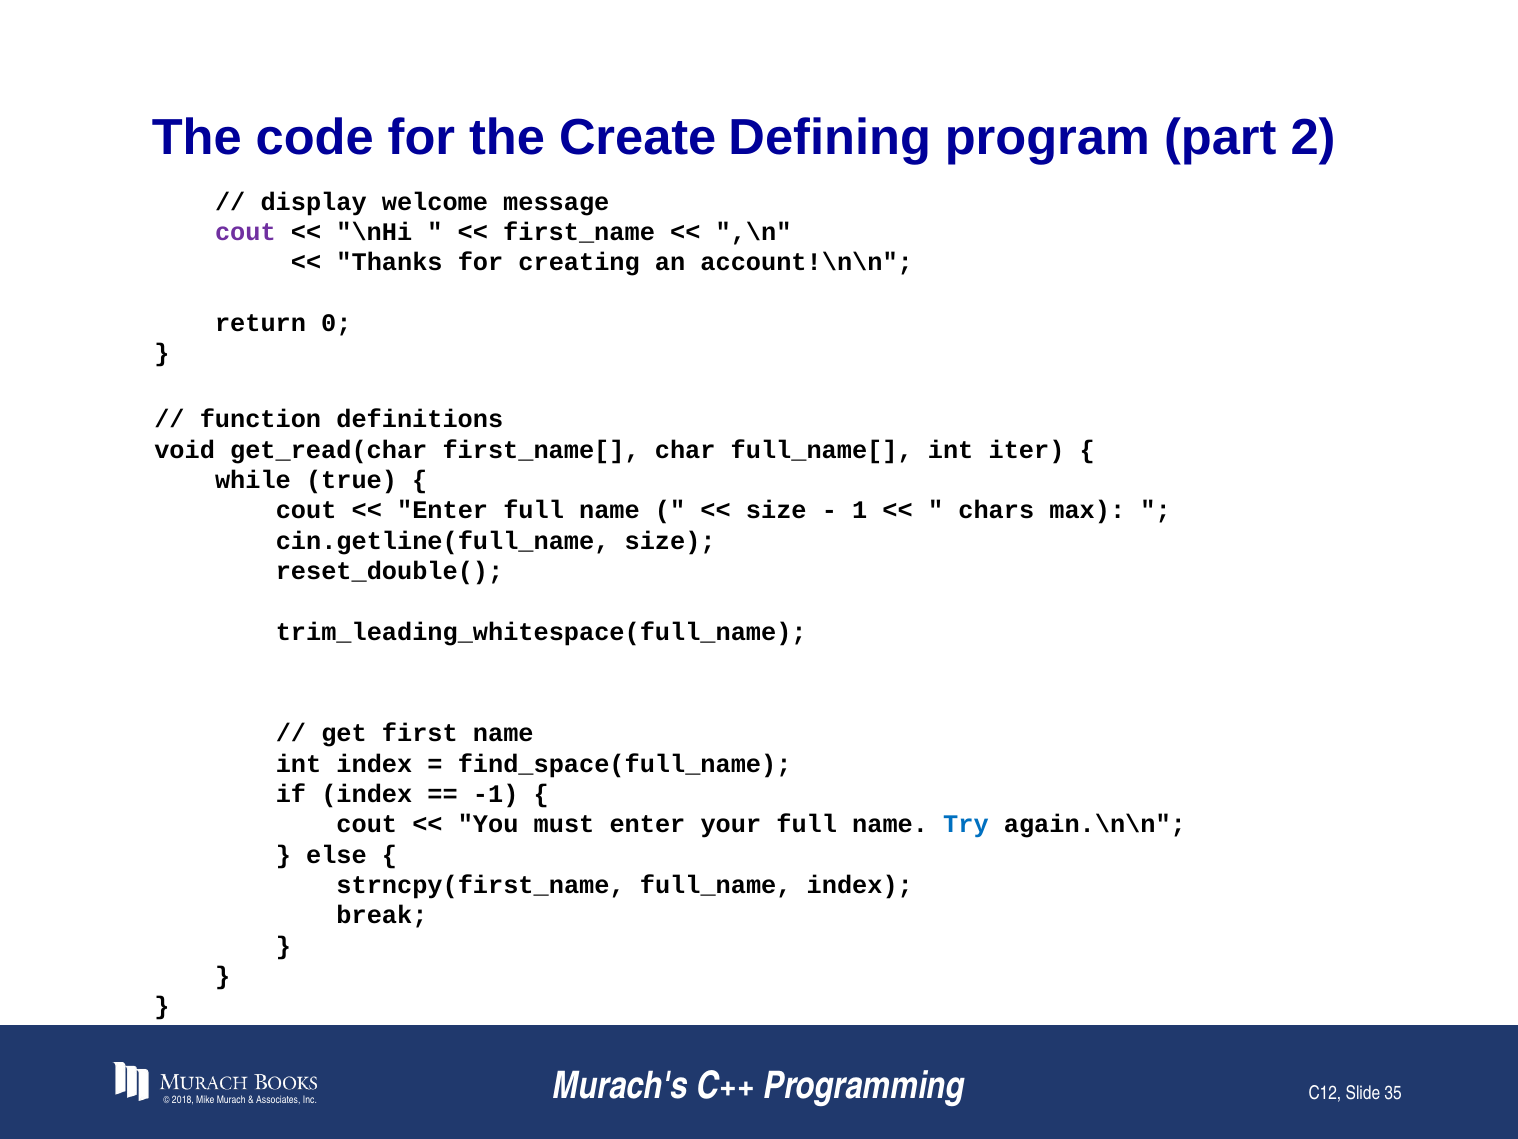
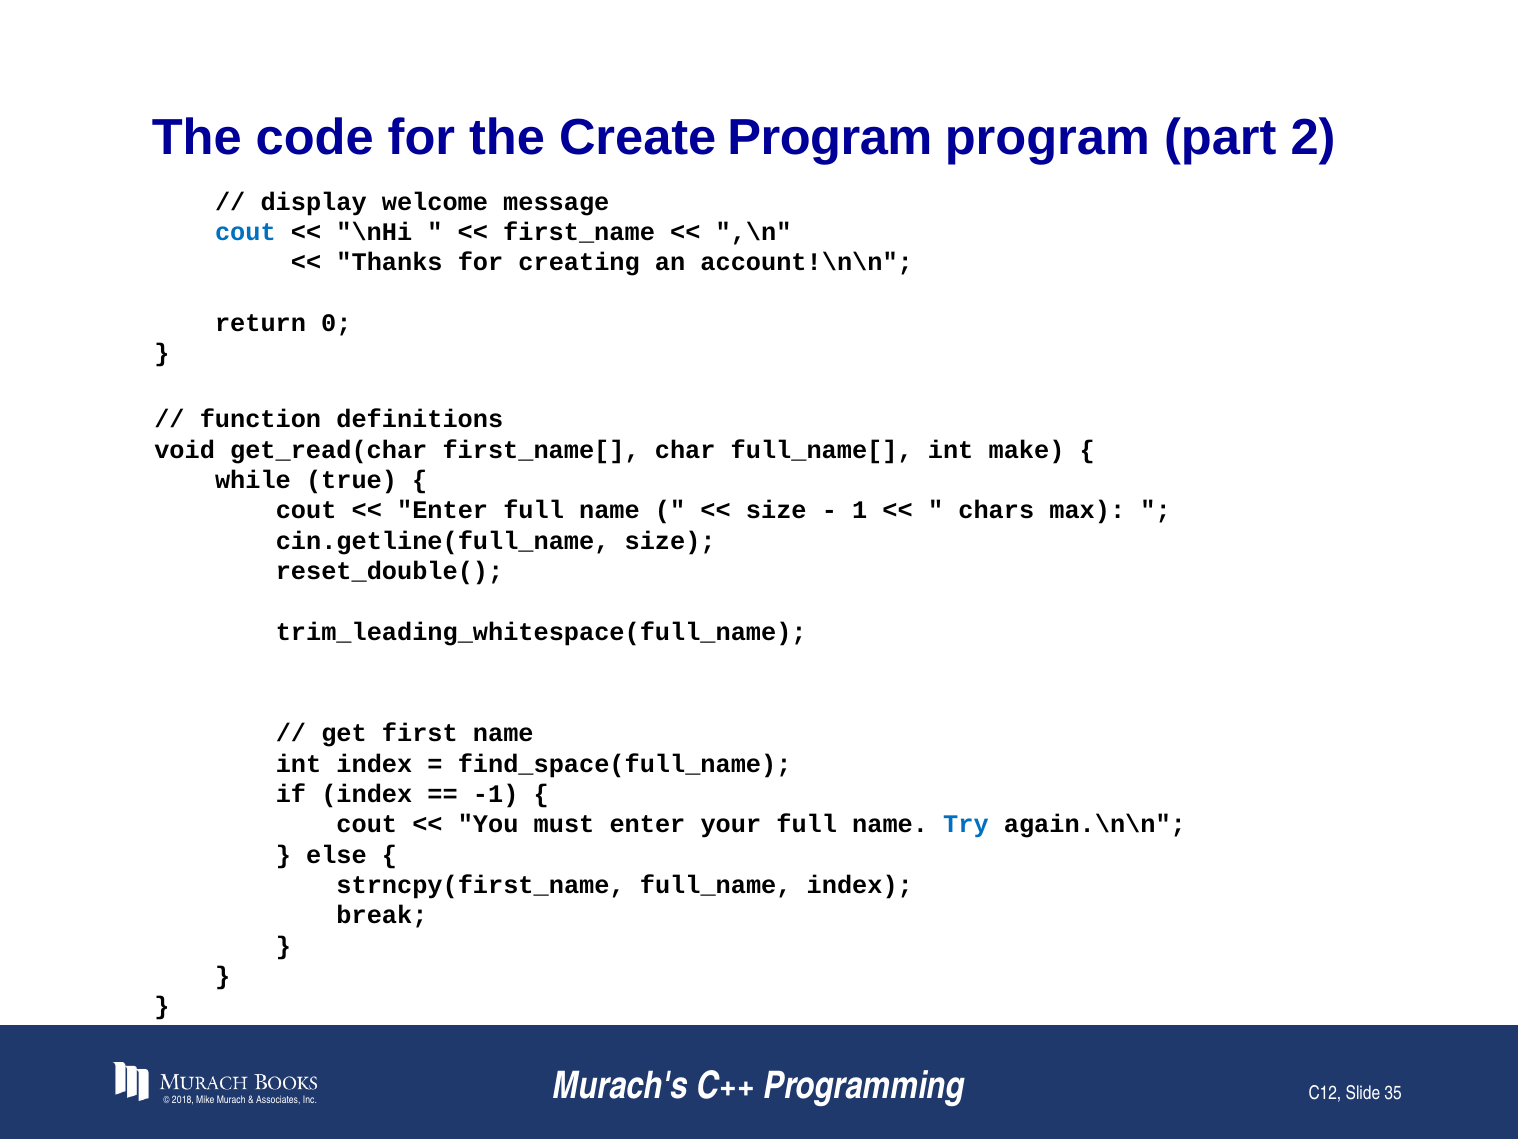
Create Defining: Defining -> Program
cout at (245, 232) colour: purple -> blue
iter: iter -> make
